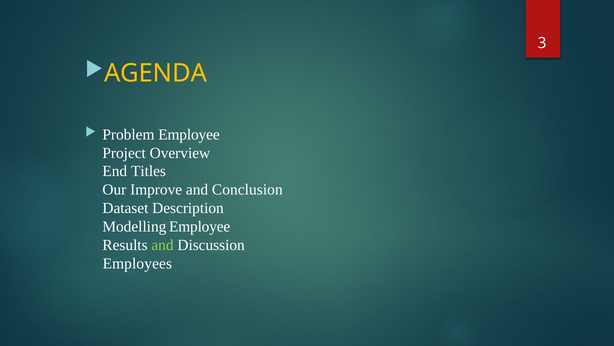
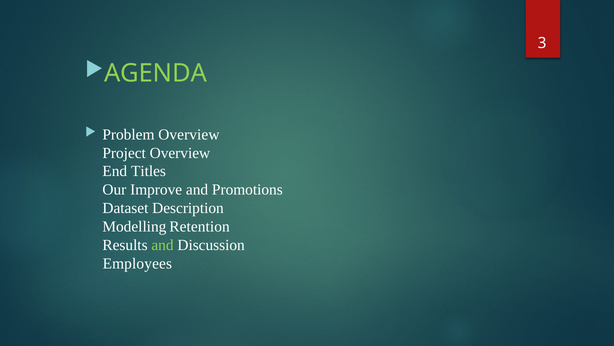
AGENDA colour: yellow -> light green
Problem Employee: Employee -> Overview
Conclusion: Conclusion -> Promotions
Modelling Employee: Employee -> Retention
